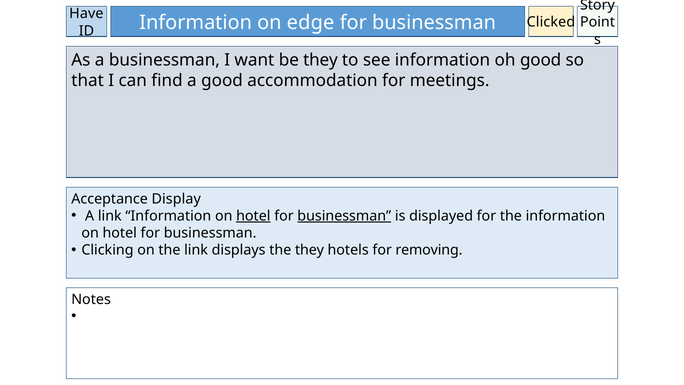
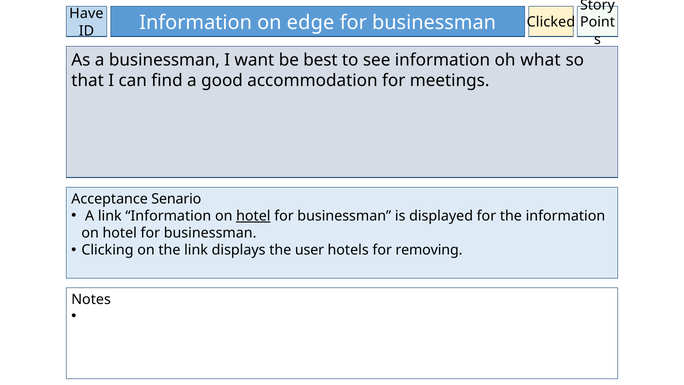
be they: they -> best
oh good: good -> what
Display: Display -> Senario
businessman at (344, 216) underline: present -> none
the they: they -> user
